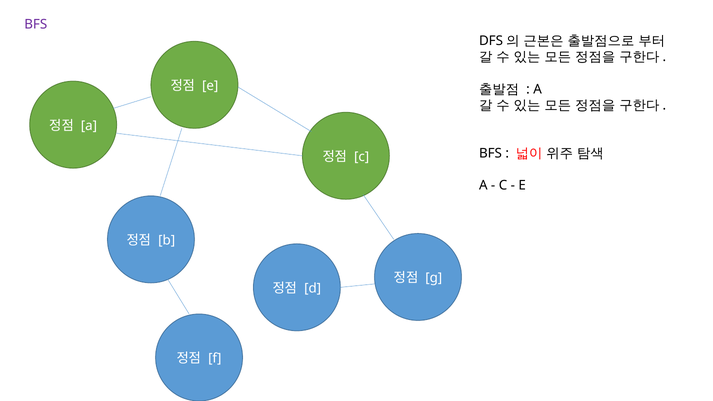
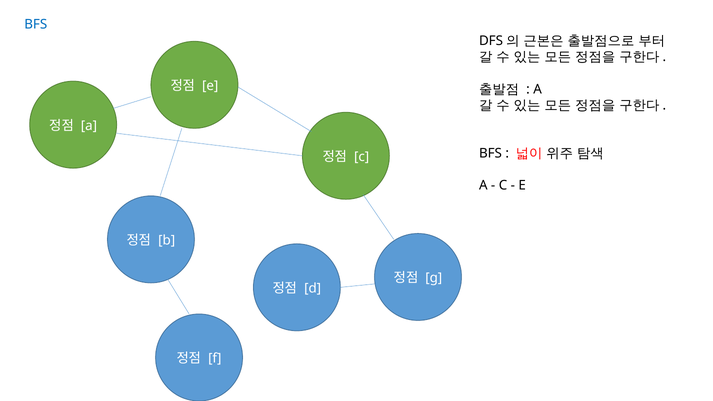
BFS at (36, 24) colour: purple -> blue
